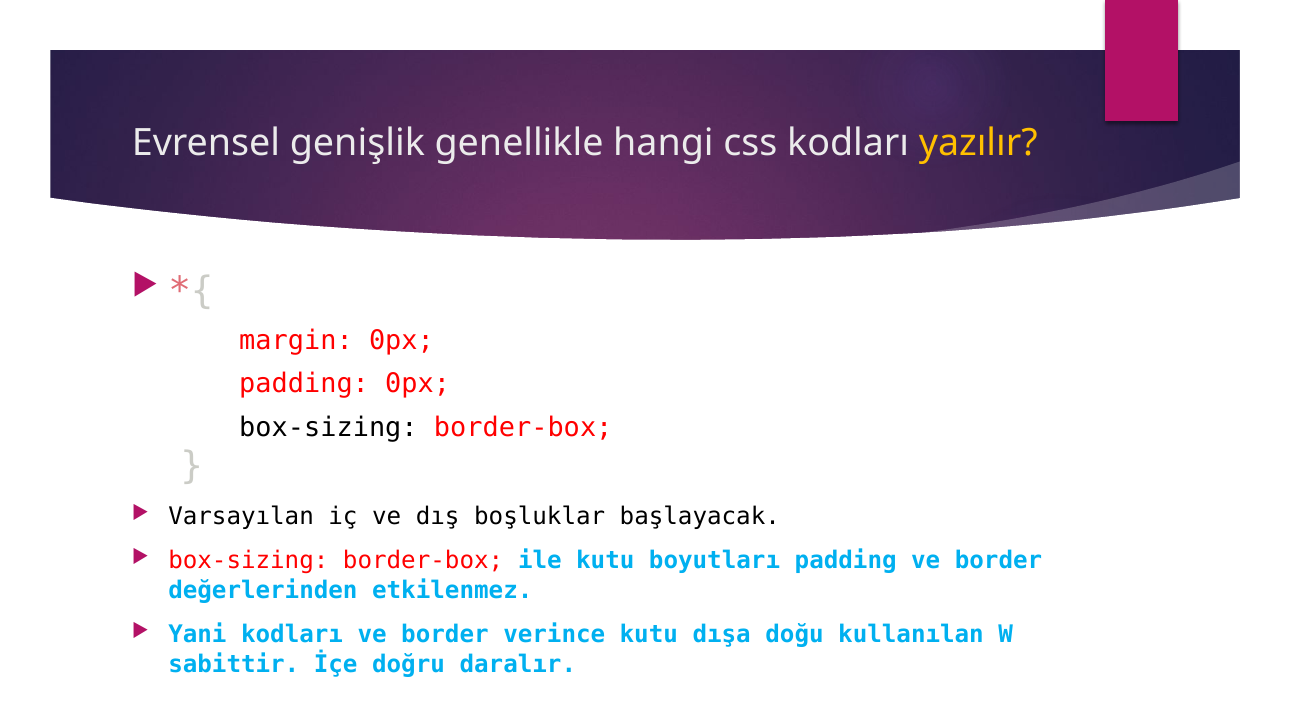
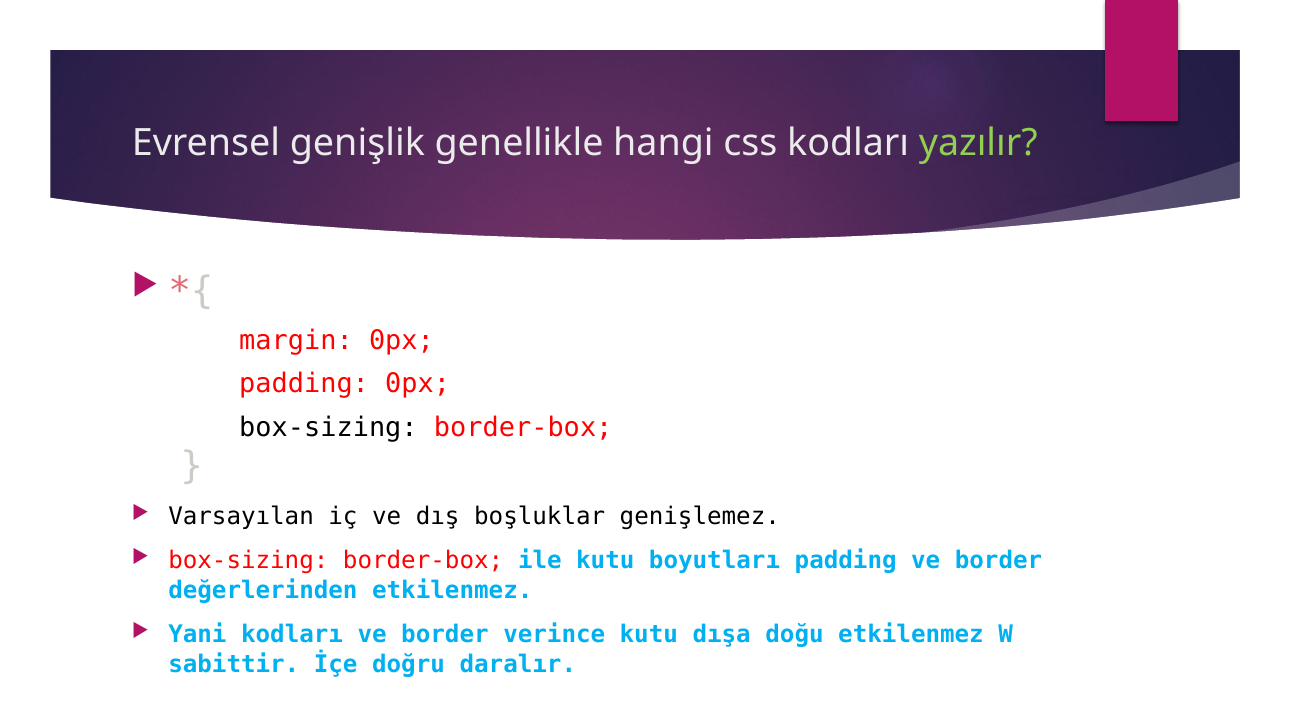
yazılır colour: yellow -> light green
başlayacak: başlayacak -> genişlemez
doğu kullanılan: kullanılan -> etkilenmez
